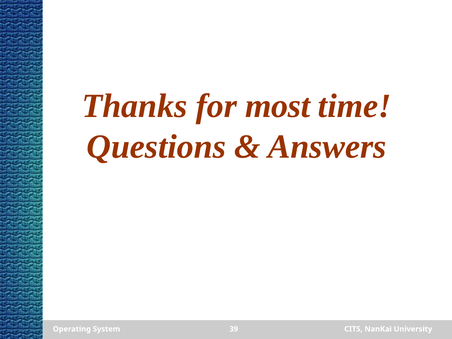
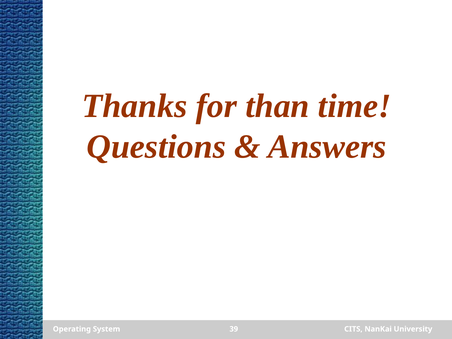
most: most -> than
